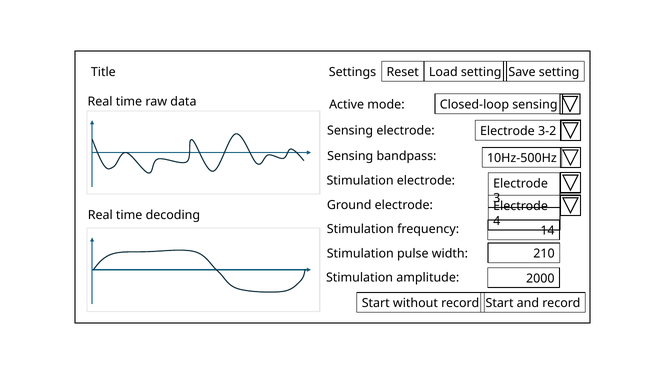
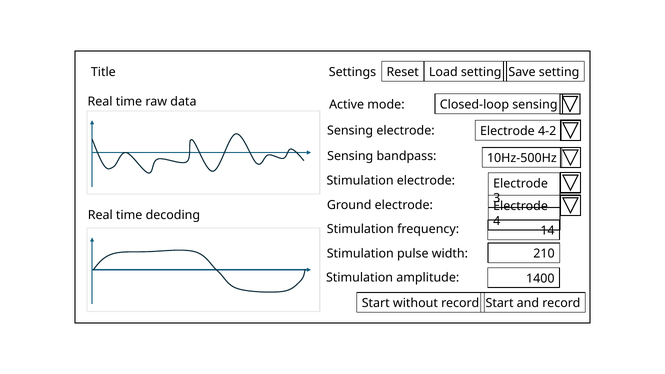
3-2: 3-2 -> 4-2
2000: 2000 -> 1400
